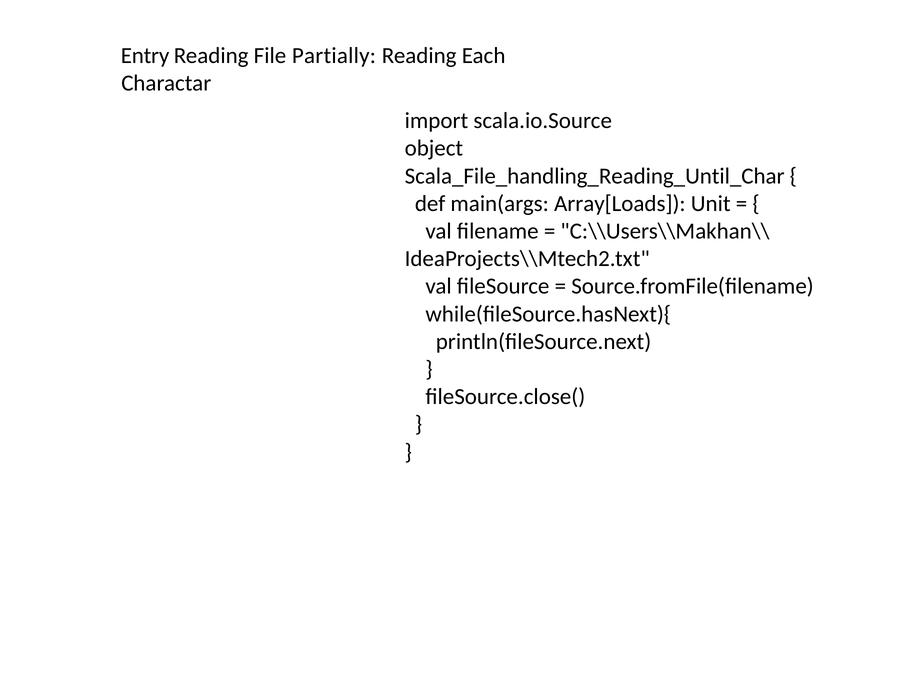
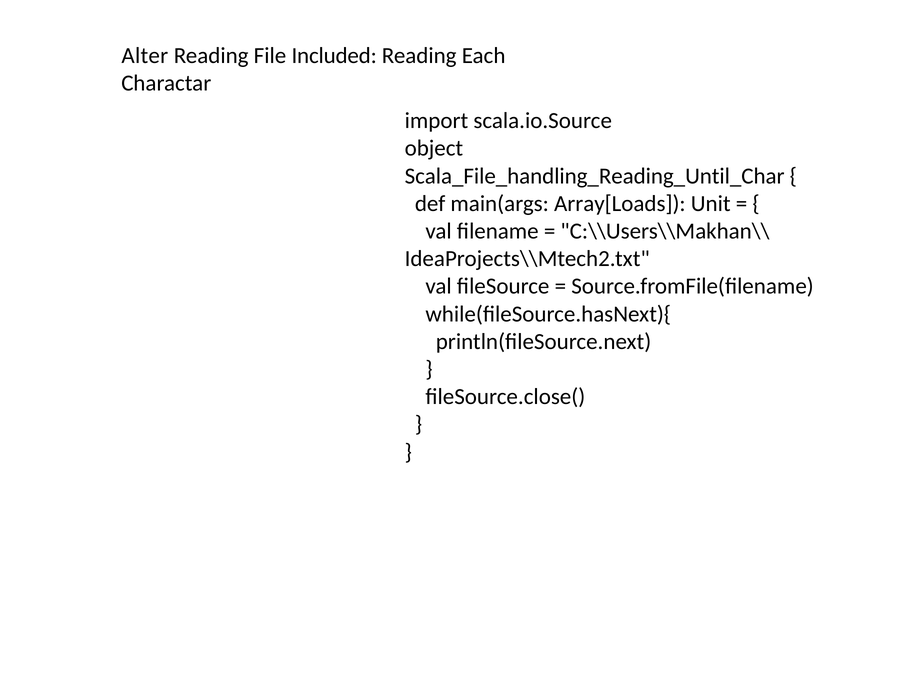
Entry: Entry -> Alter
Partially: Partially -> Included
